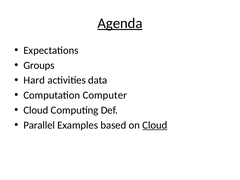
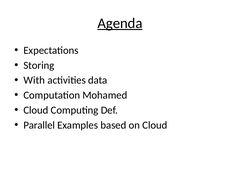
Groups: Groups -> Storing
Hard: Hard -> With
Computer: Computer -> Mohamed
Cloud at (155, 125) underline: present -> none
